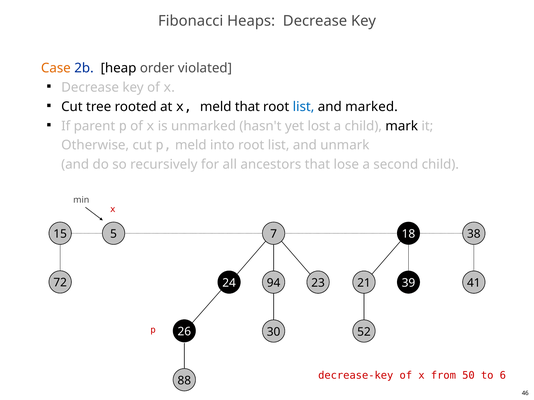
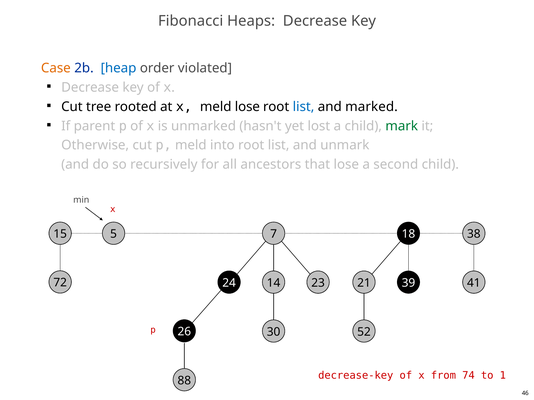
heap colour: black -> blue
meld that: that -> lose
mark colour: black -> green
94: 94 -> 14
50: 50 -> 74
6: 6 -> 1
